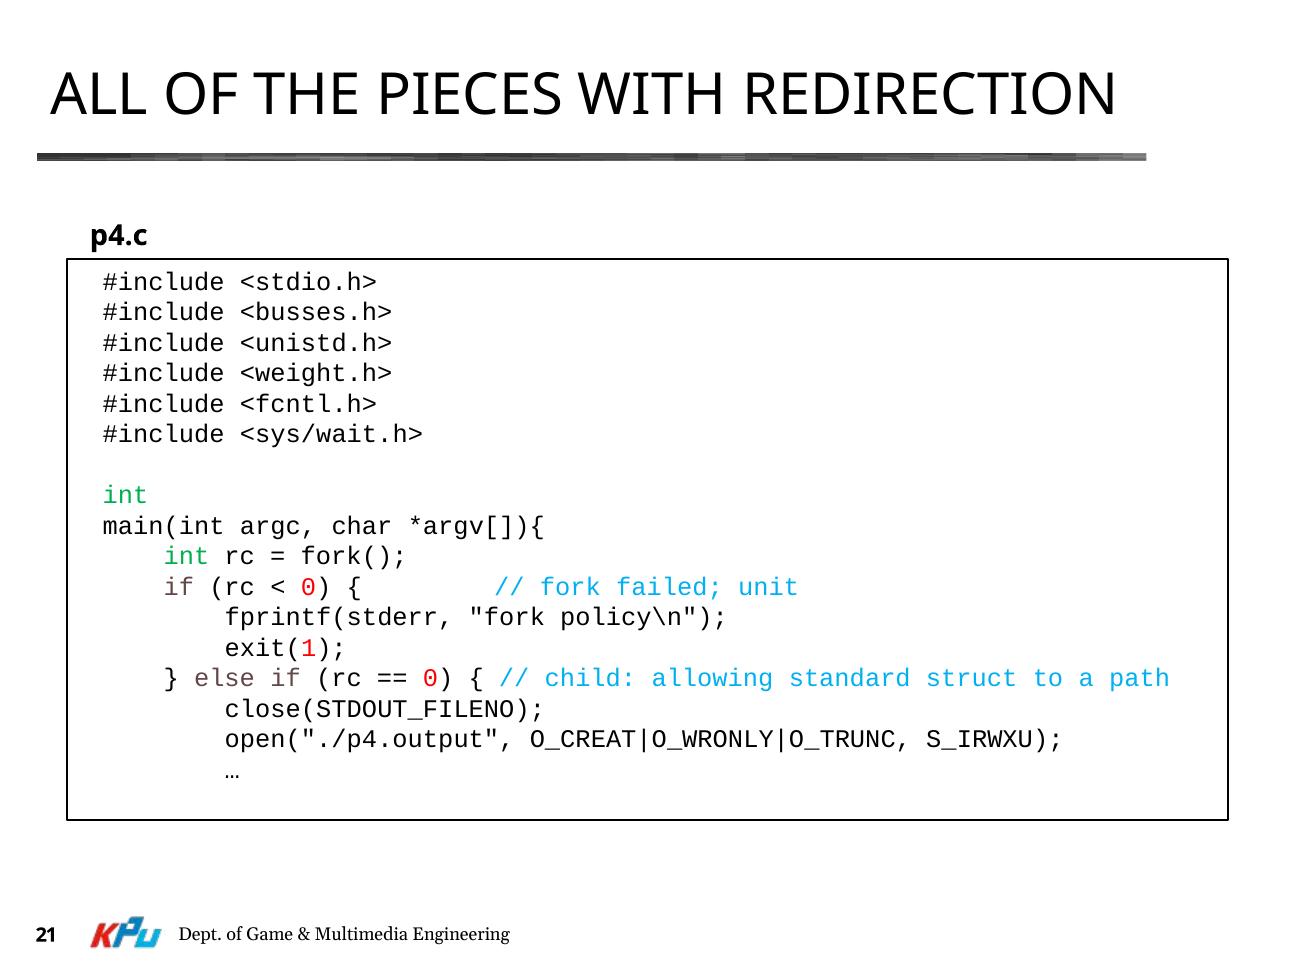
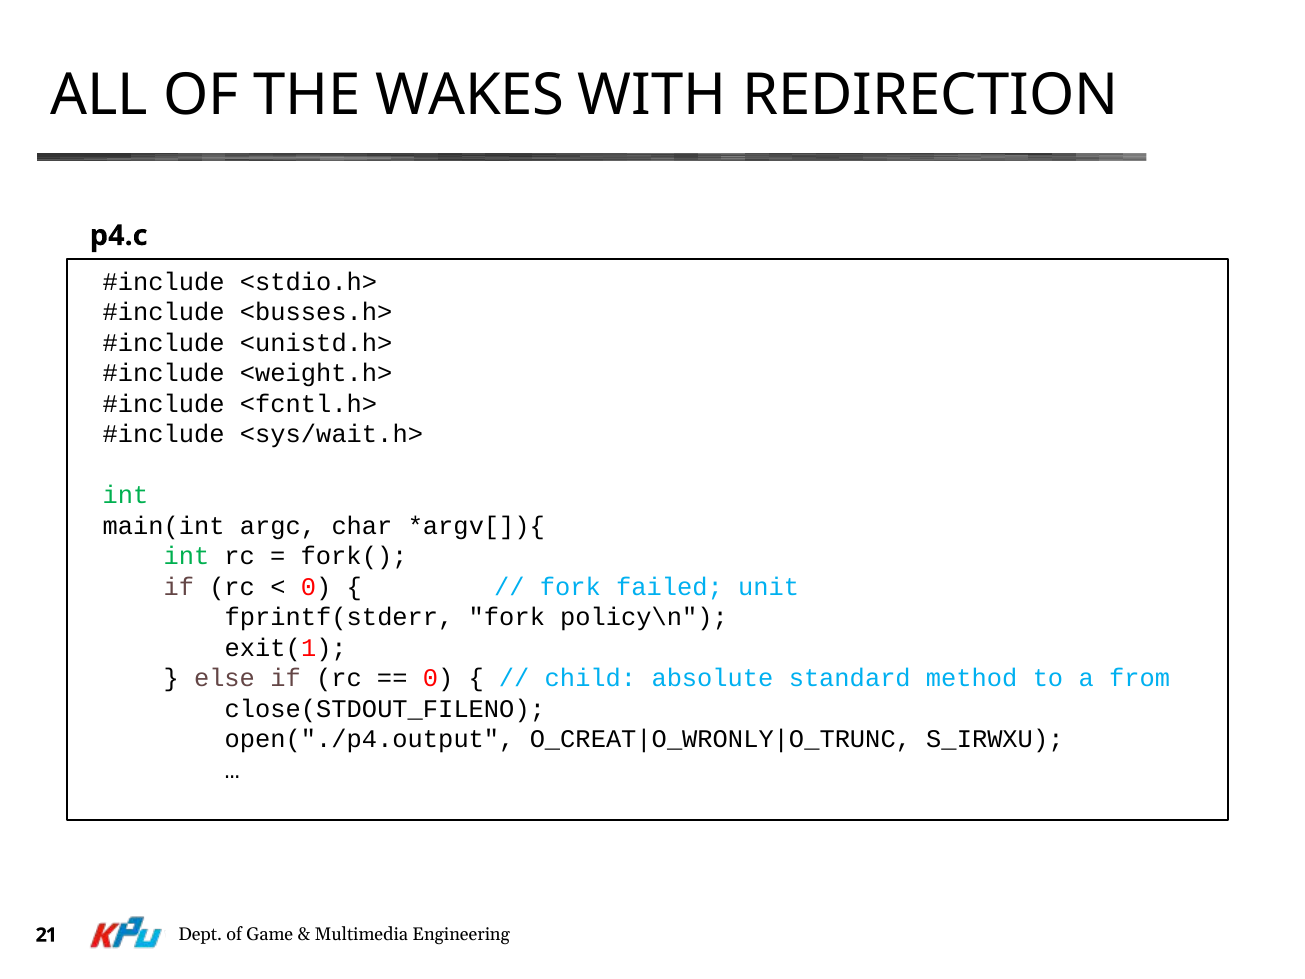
PIECES: PIECES -> WAKES
allowing: allowing -> absolute
struct: struct -> method
path: path -> from
